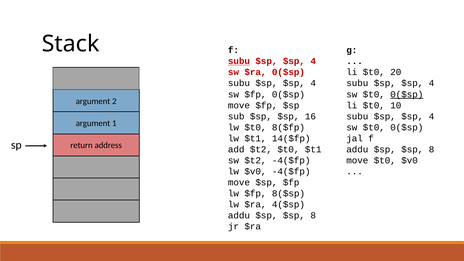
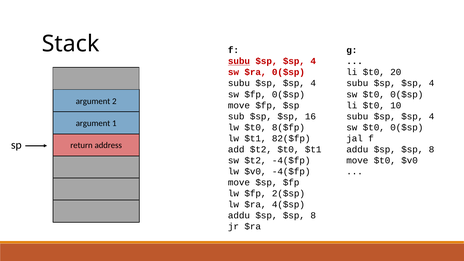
0($sp at (407, 94) underline: present -> none
14($fp: 14($fp -> 82($fp
8($sp: 8($sp -> 2($sp
